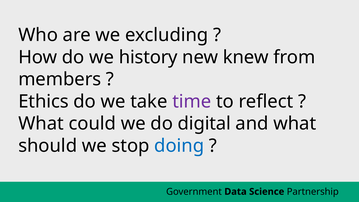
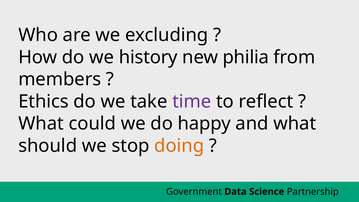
knew: knew -> philia
digital: digital -> happy
doing colour: blue -> orange
